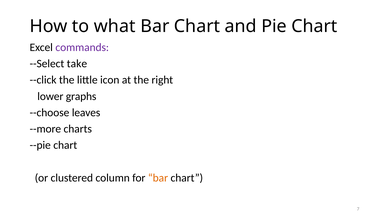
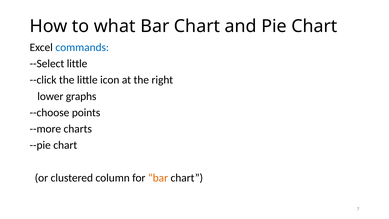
commands colour: purple -> blue
--Select take: take -> little
leaves: leaves -> points
